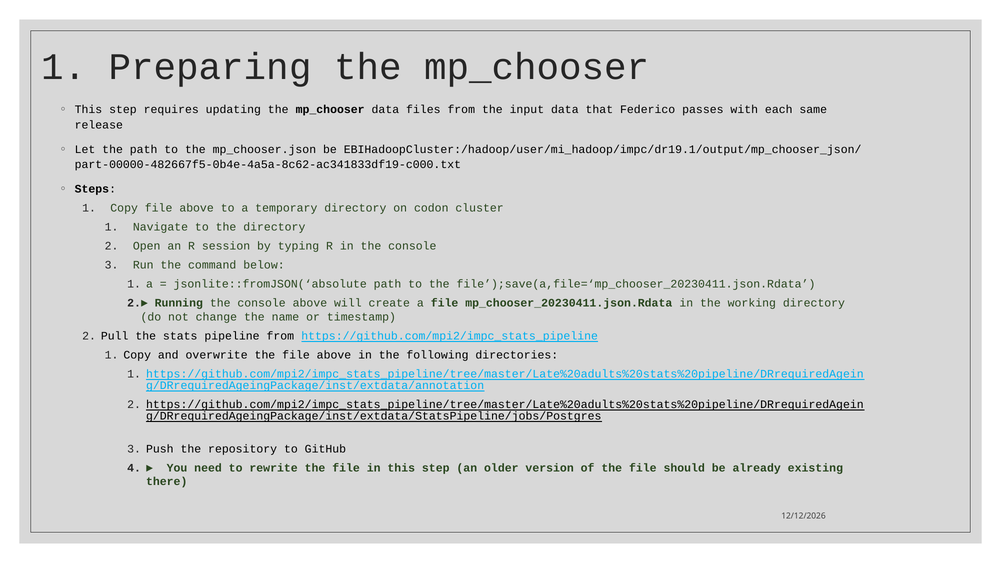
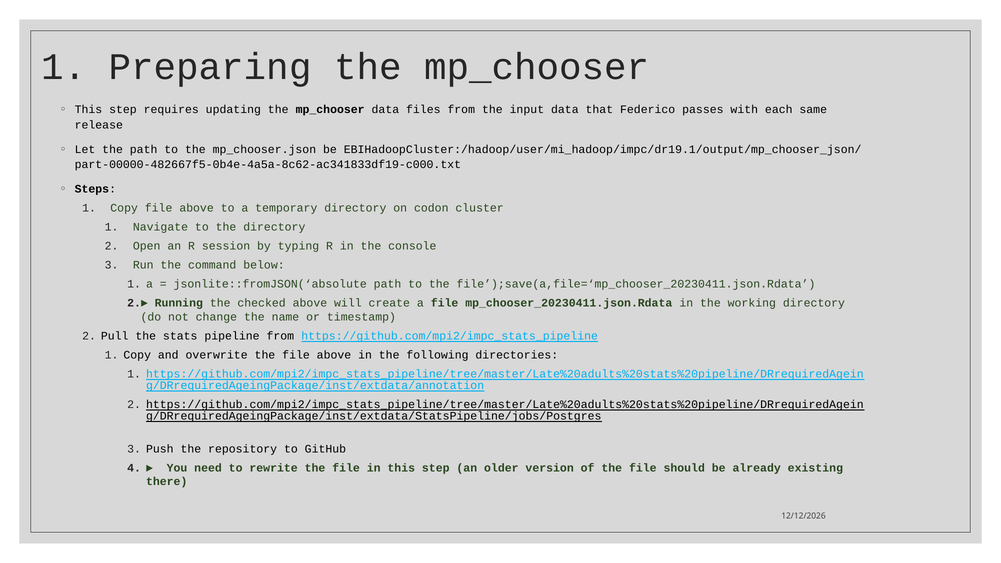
Running the console: console -> checked
